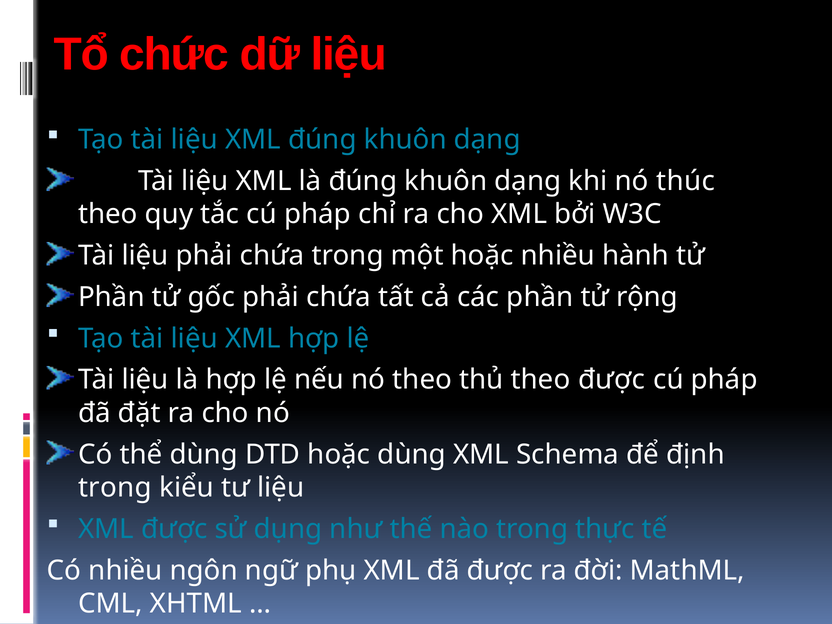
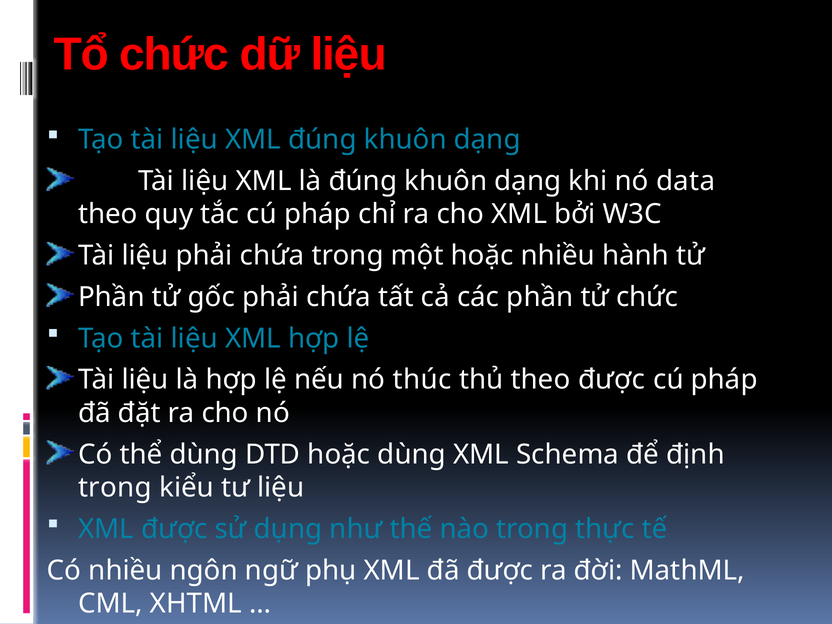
thúc: thúc -> data
tử rộng: rộng -> chức
nó theo: theo -> thúc
